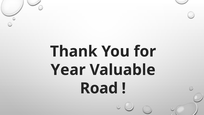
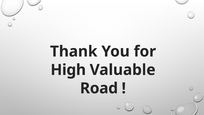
Year: Year -> High
